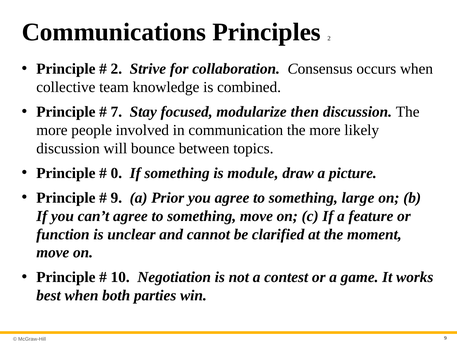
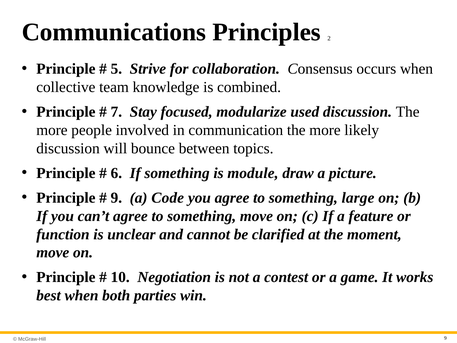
2 at (116, 69): 2 -> 5
then: then -> used
0: 0 -> 6
Prior: Prior -> Code
